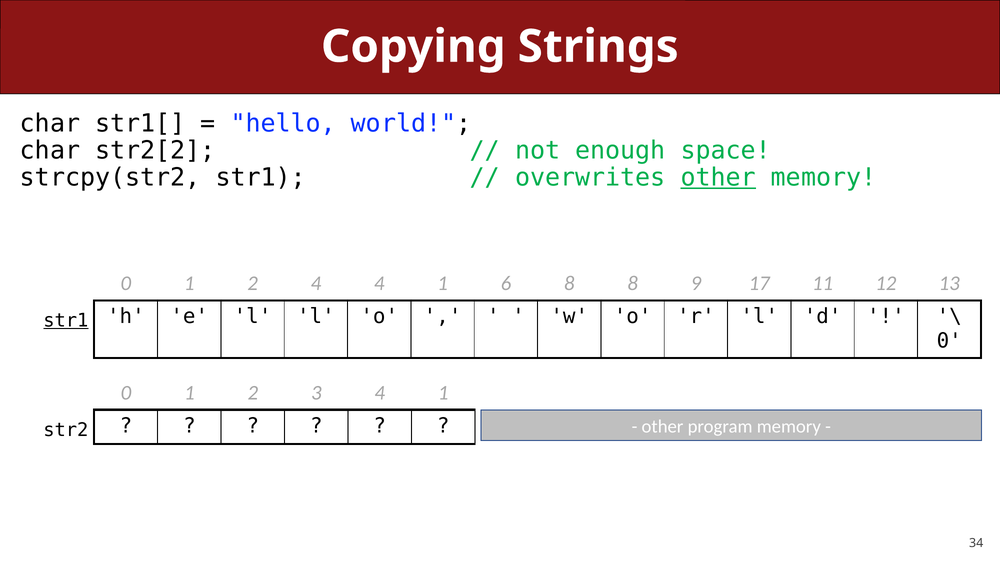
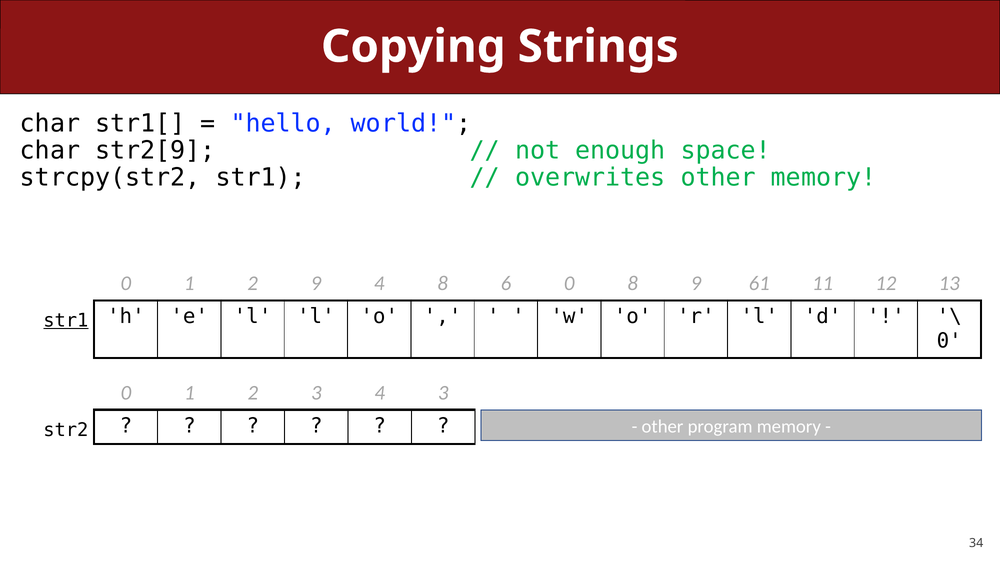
str2[2: str2[2 -> str2[9
other at (718, 177) underline: present -> none
2 4: 4 -> 9
1 at (443, 283): 1 -> 8
6 8: 8 -> 0
17: 17 -> 61
3 4 1: 1 -> 3
